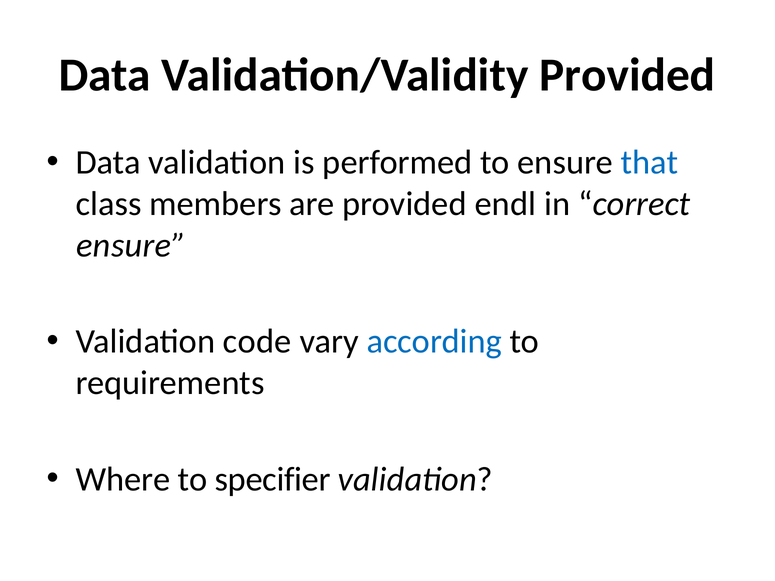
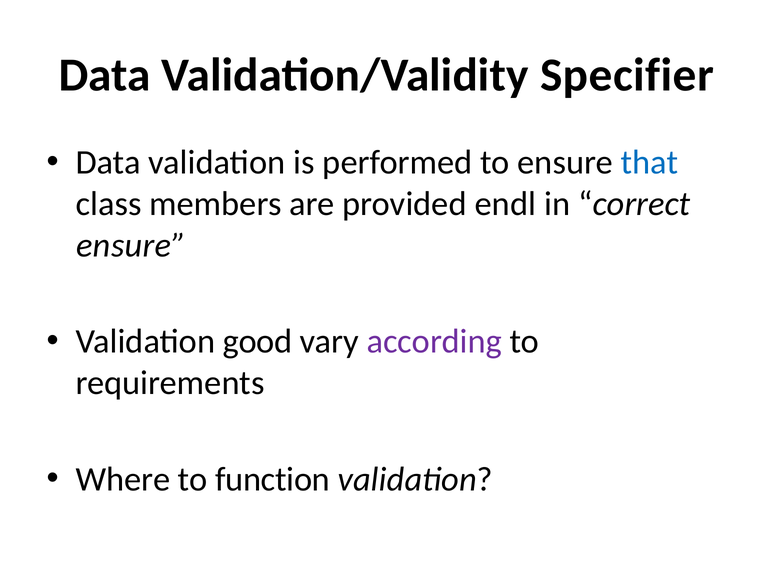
Validation/Validity Provided: Provided -> Specifier
code: code -> good
according colour: blue -> purple
specifier: specifier -> function
